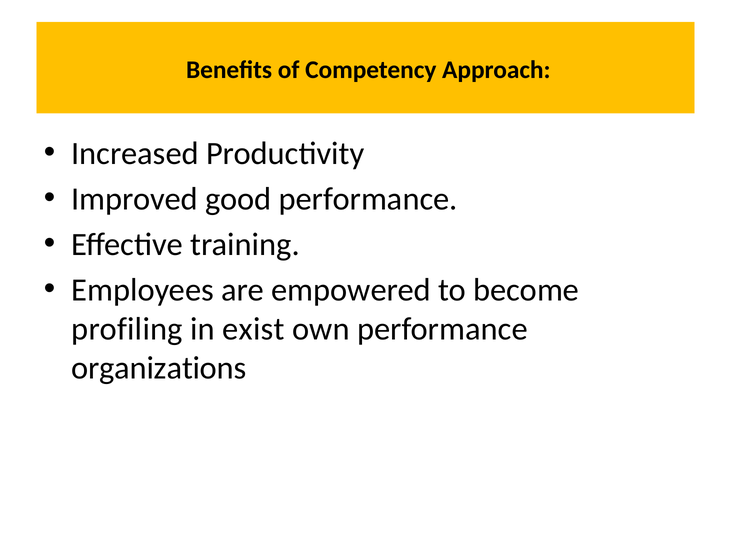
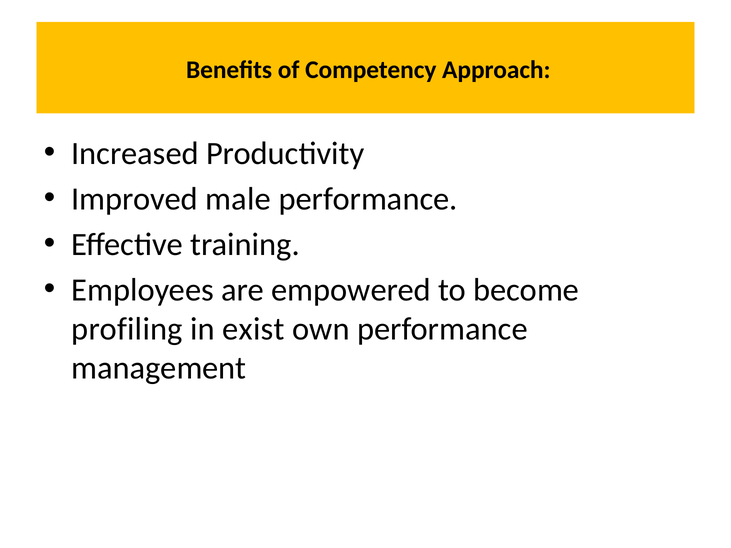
good: good -> male
organizations: organizations -> management
